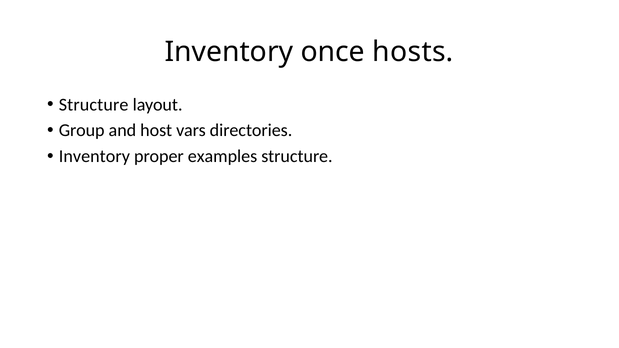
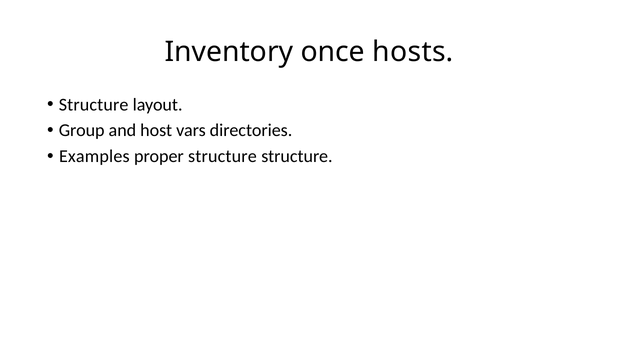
Inventory at (94, 157): Inventory -> Examples
proper examples: examples -> structure
